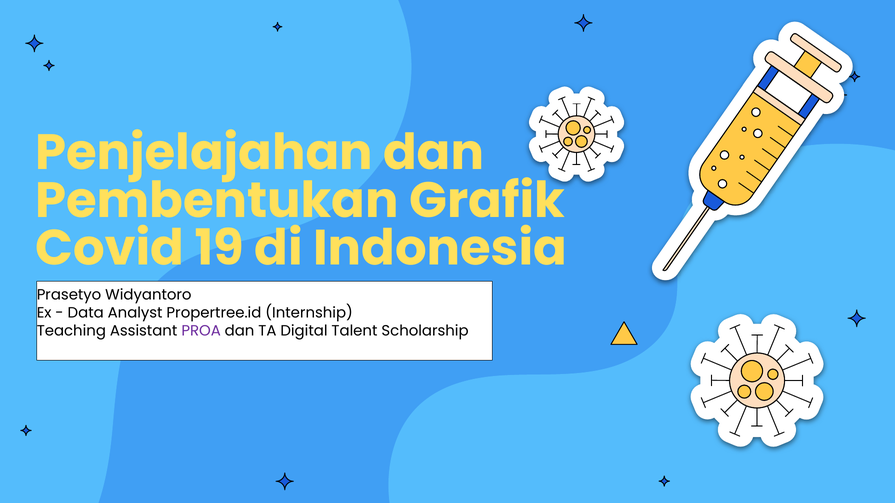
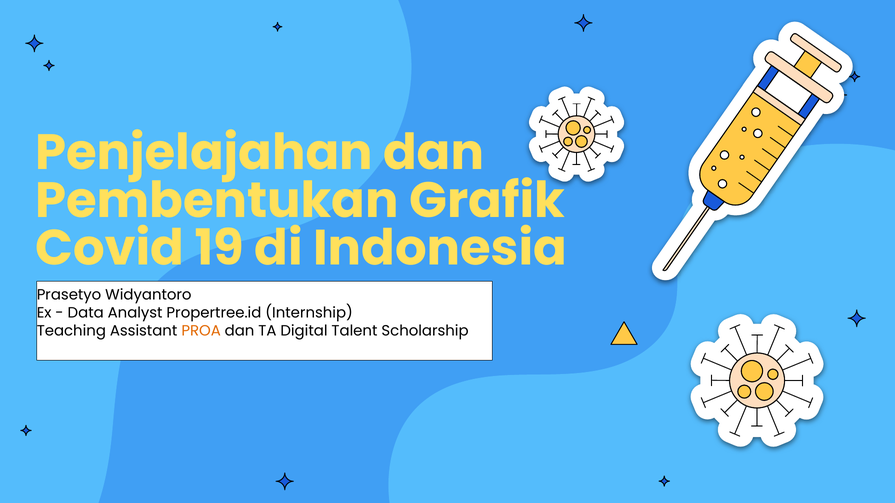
PROA colour: purple -> orange
